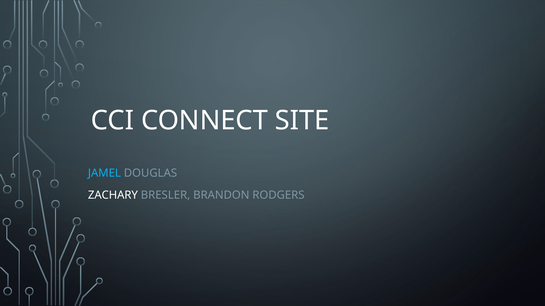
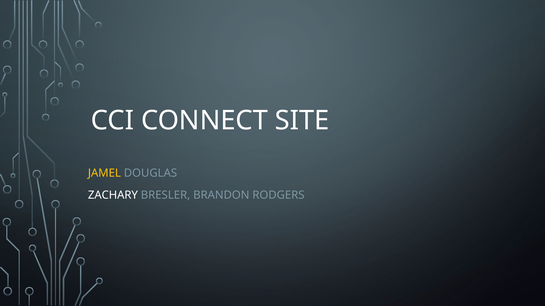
JAMEL colour: light blue -> yellow
